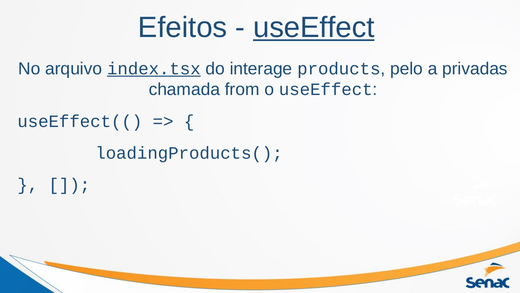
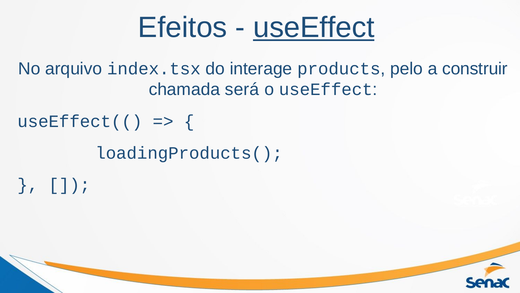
index.tsx underline: present -> none
privadas: privadas -> construir
from: from -> será
